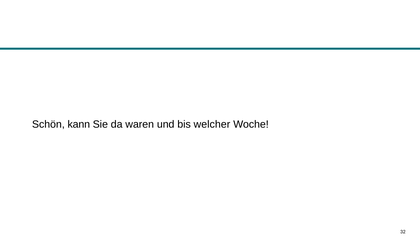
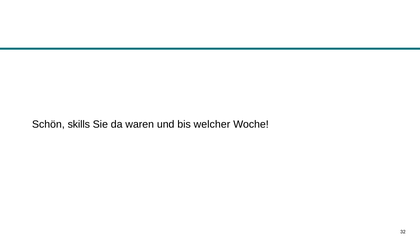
kann: kann -> skills
